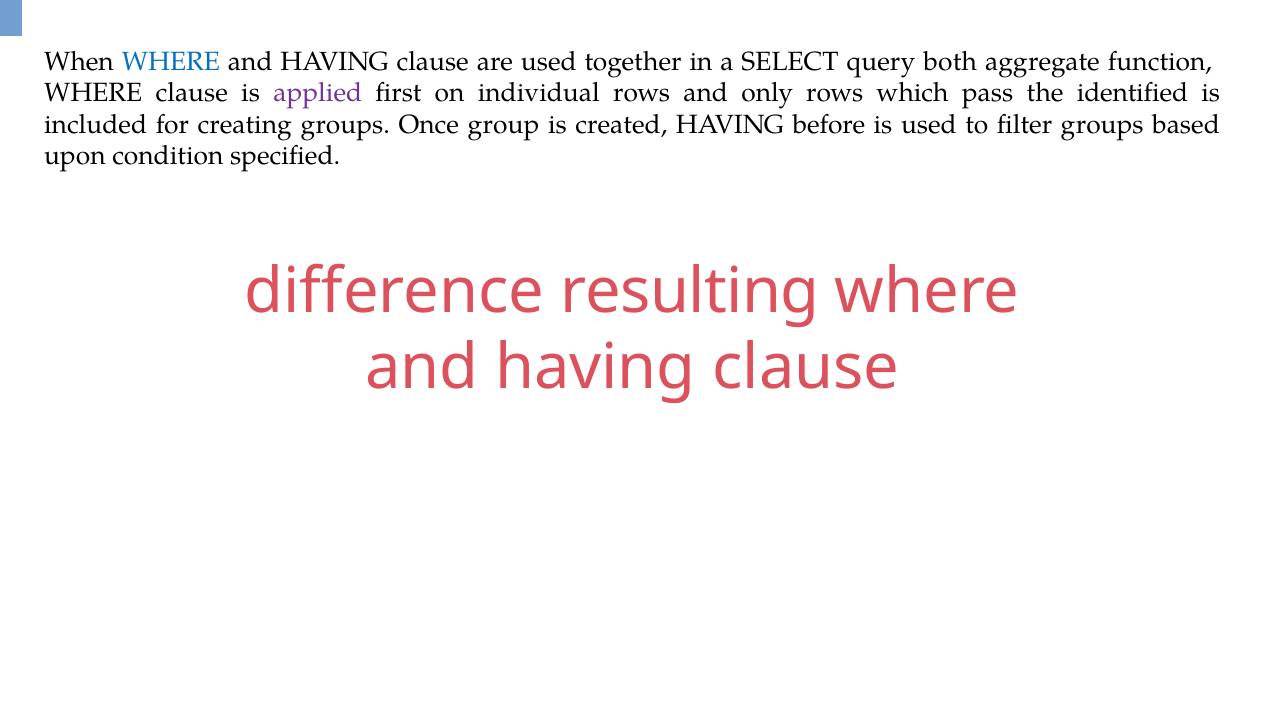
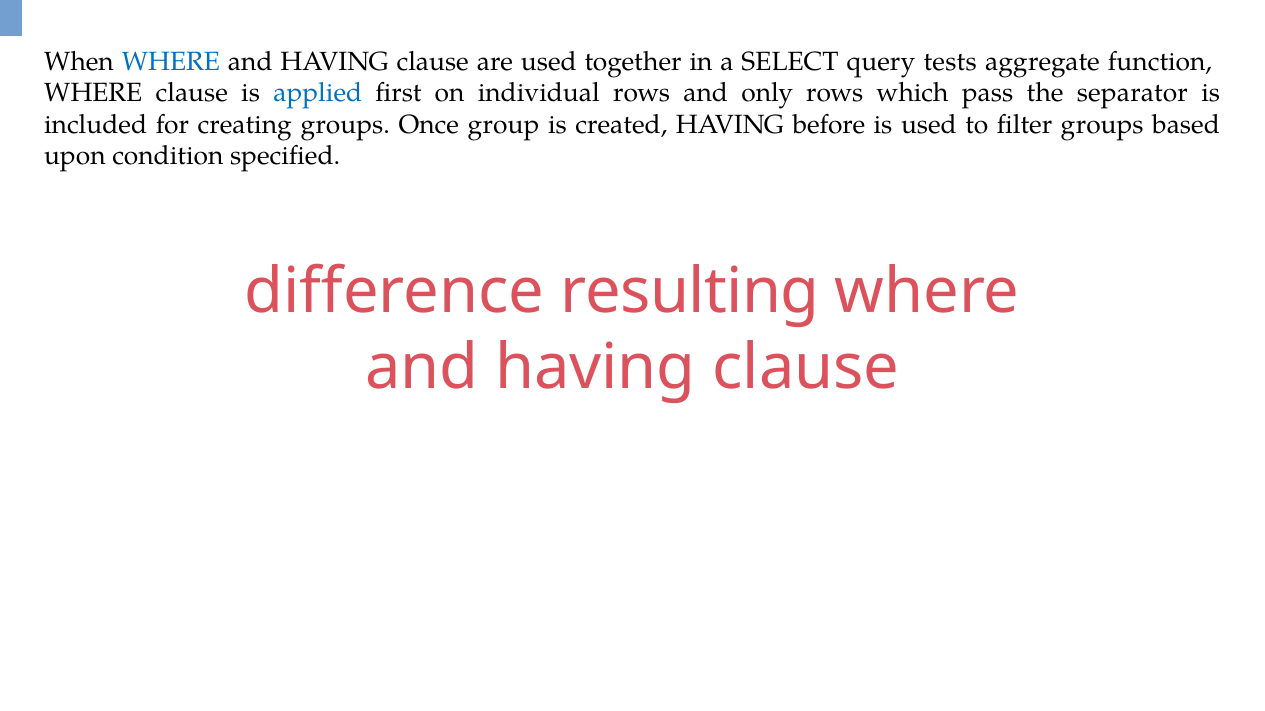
both: both -> tests
applied colour: purple -> blue
identified: identified -> separator
